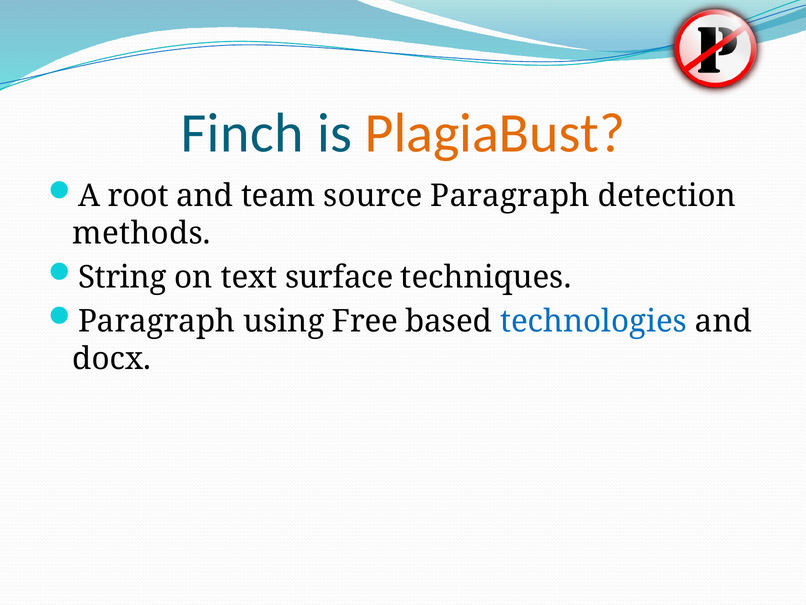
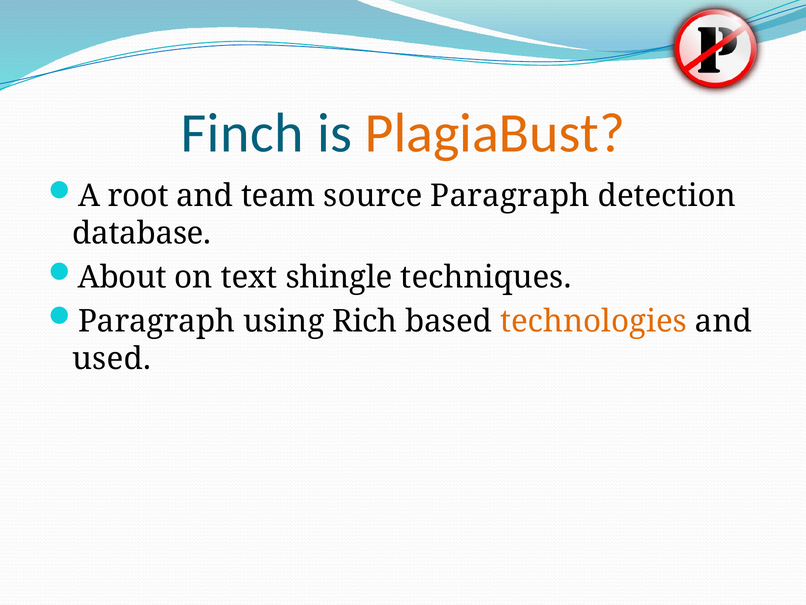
methods: methods -> database
String: String -> About
surface: surface -> shingle
Free: Free -> Rich
technologies colour: blue -> orange
docx: docx -> used
